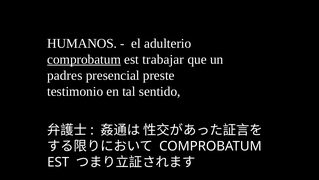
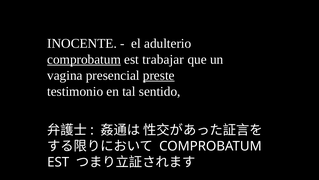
HUMANOS: HUMANOS -> INOCENTE
padres: padres -> vagina
preste underline: none -> present
